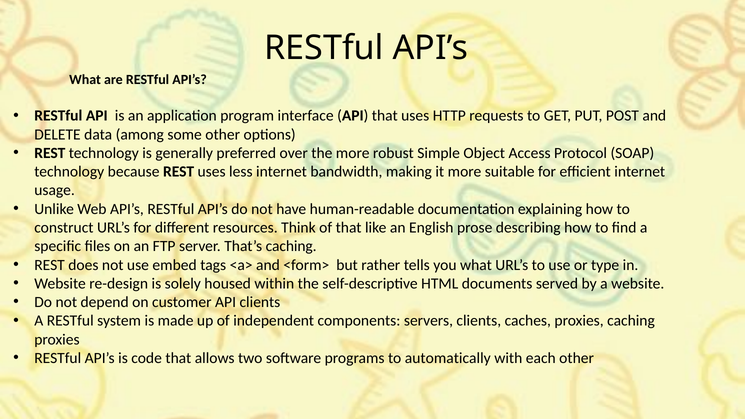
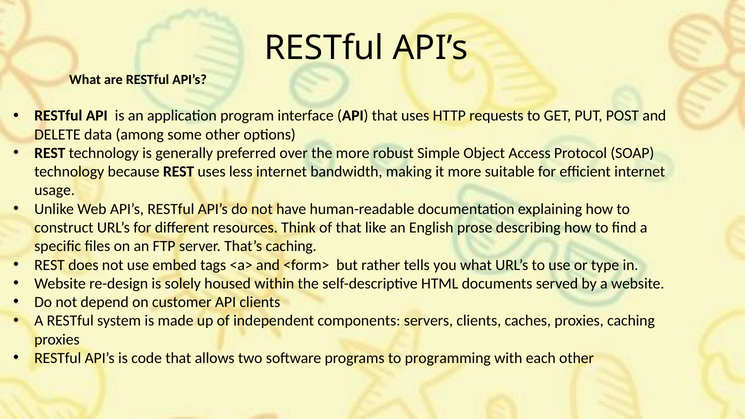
automatically: automatically -> programming
